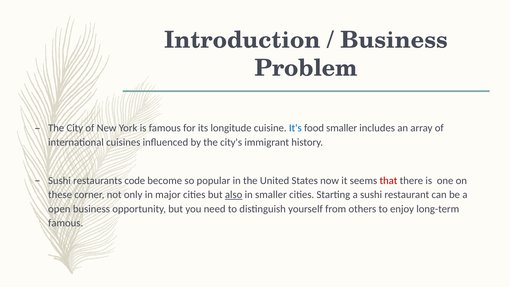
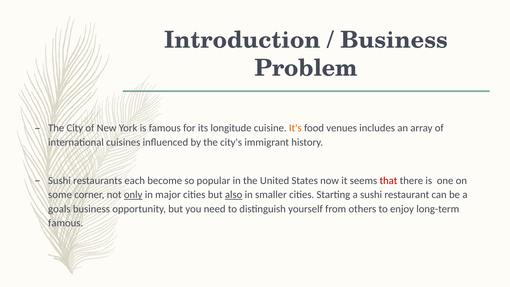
It's colour: blue -> orange
food smaller: smaller -> venues
code: code -> each
these: these -> some
only underline: none -> present
open: open -> goals
